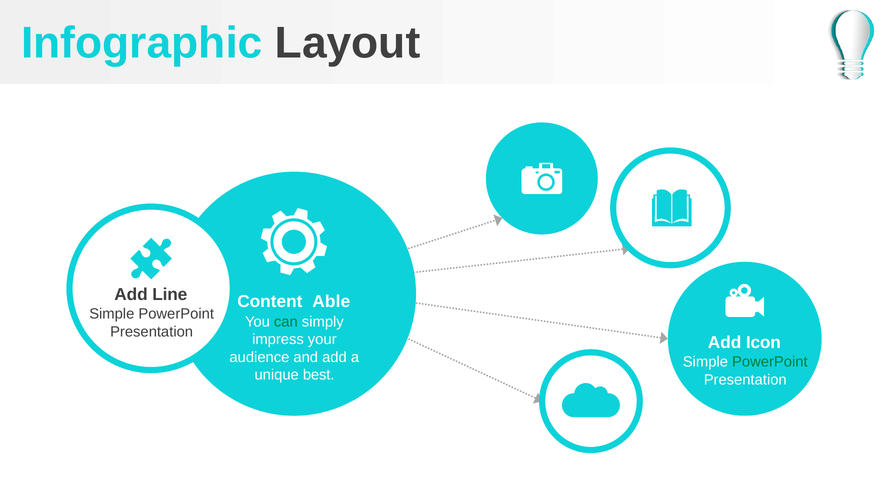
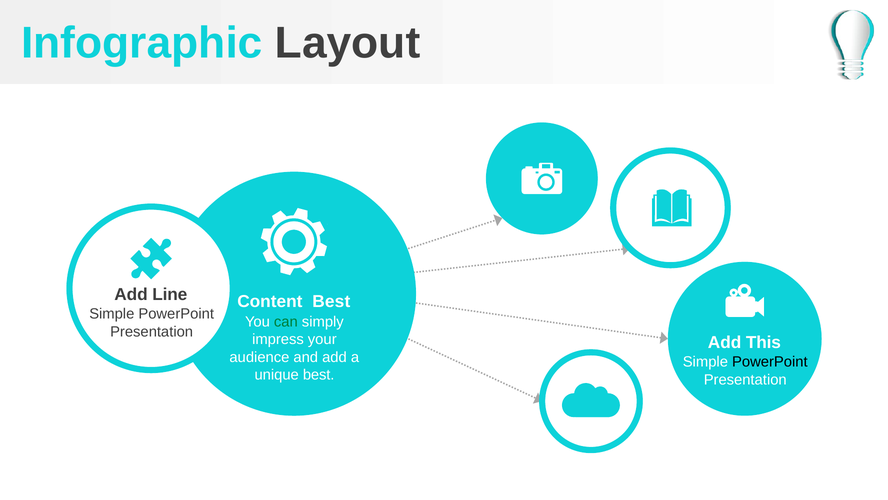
Content Able: Able -> Best
Icon: Icon -> This
PowerPoint at (770, 362) colour: green -> black
